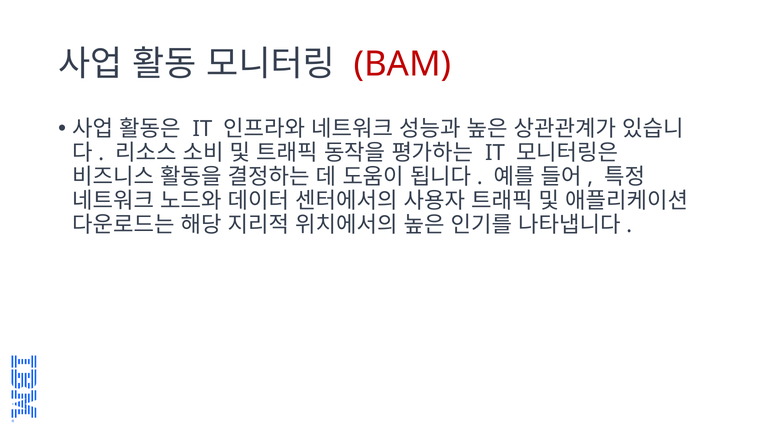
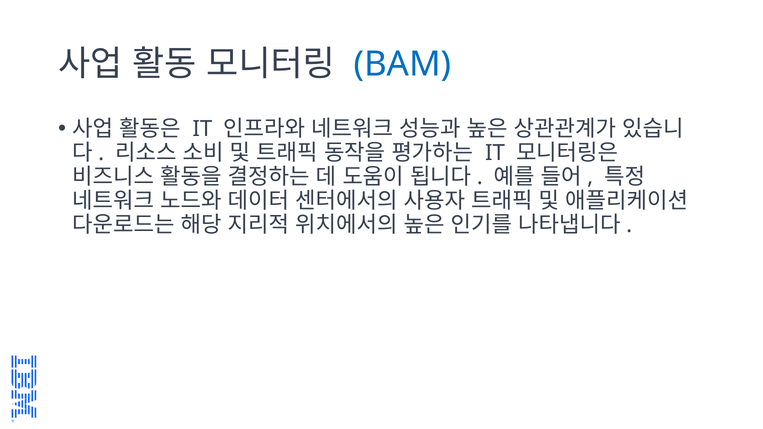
BAM colour: red -> blue
